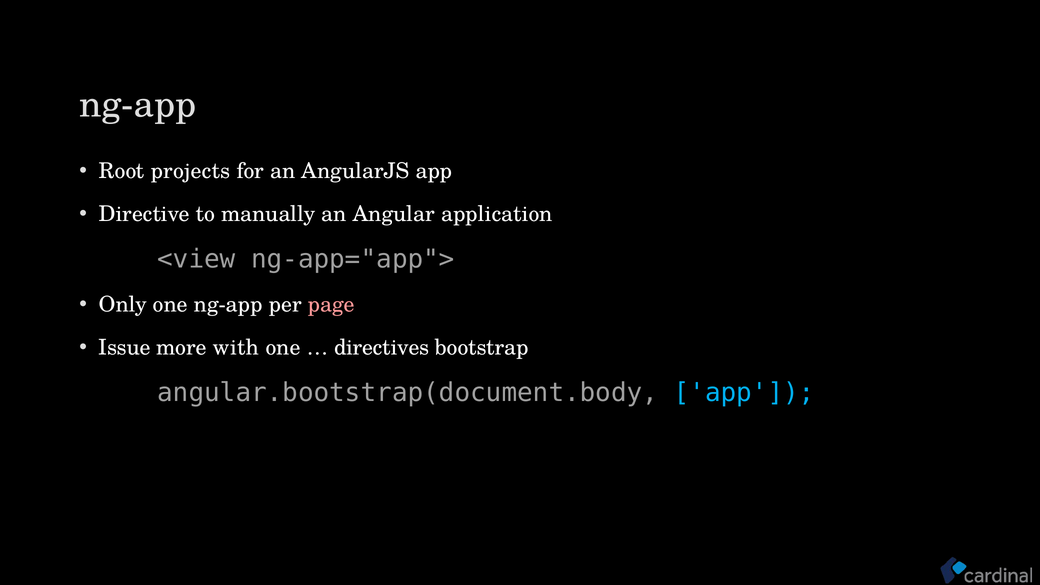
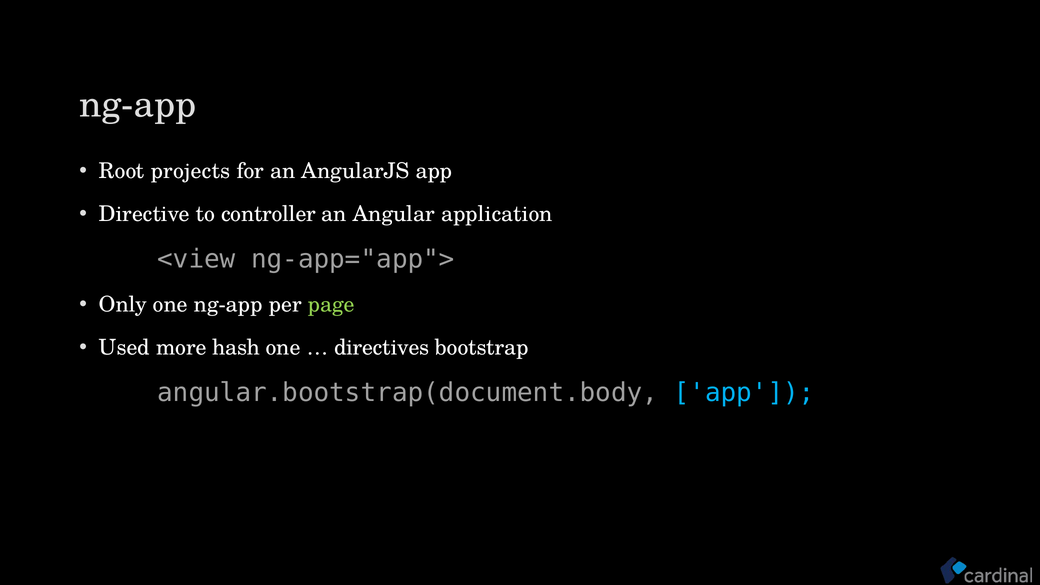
manually: manually -> controller
page colour: pink -> light green
Issue: Issue -> Used
with: with -> hash
